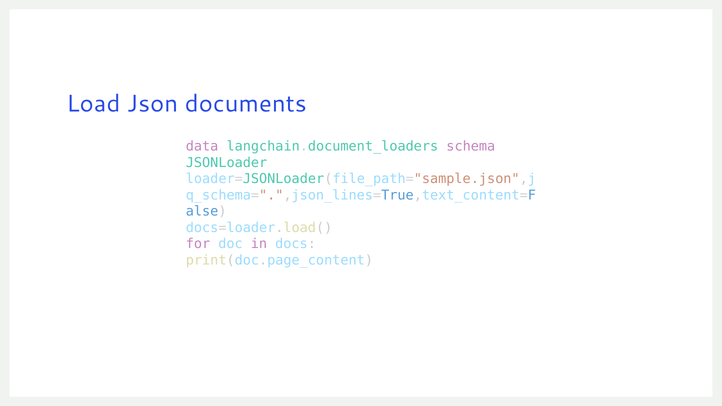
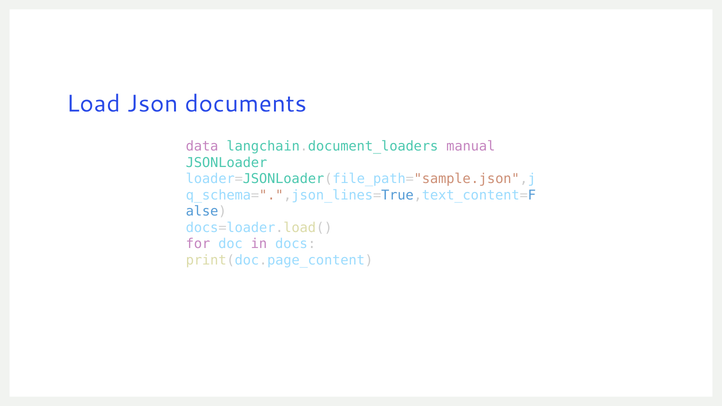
schema: schema -> manual
